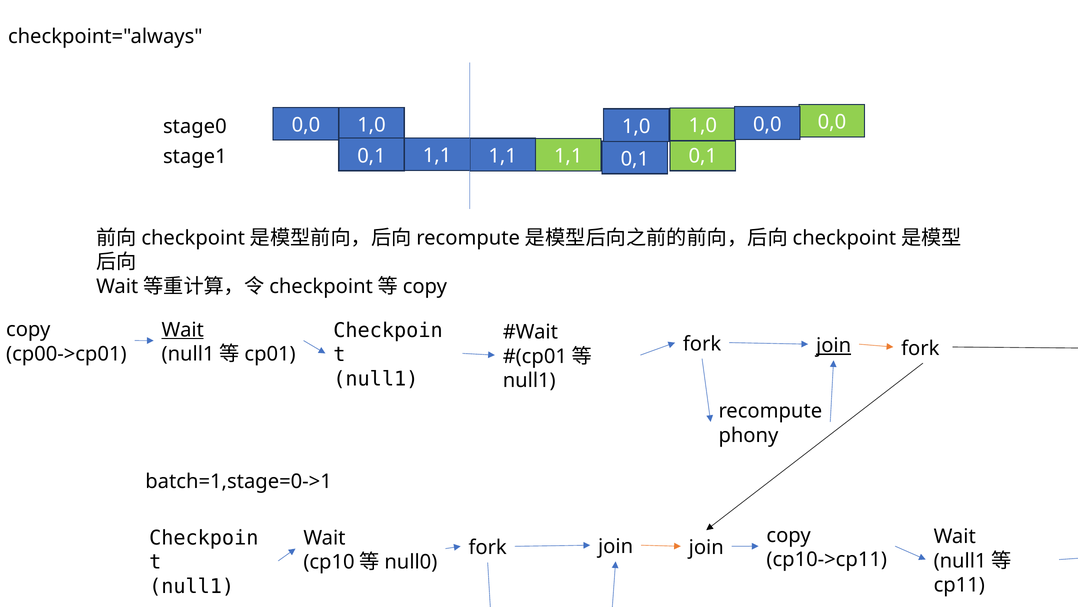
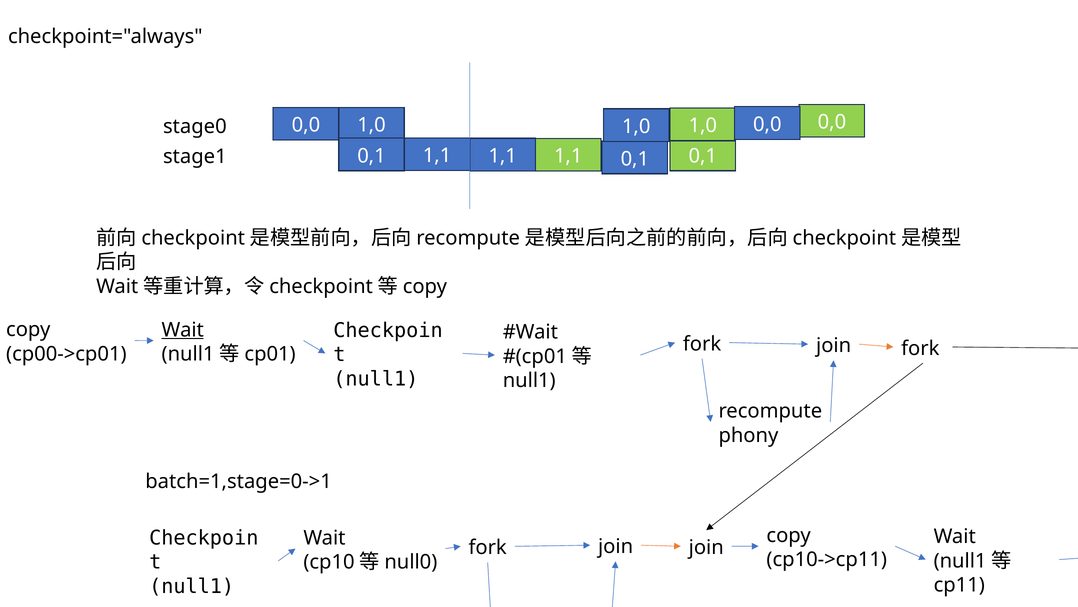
join at (834, 345) underline: present -> none
